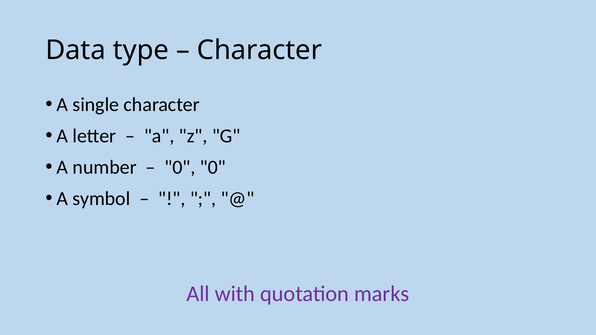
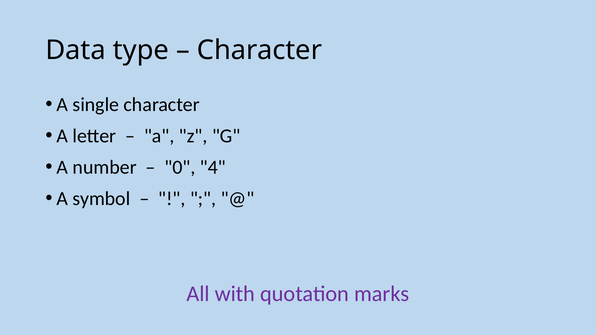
0 0: 0 -> 4
